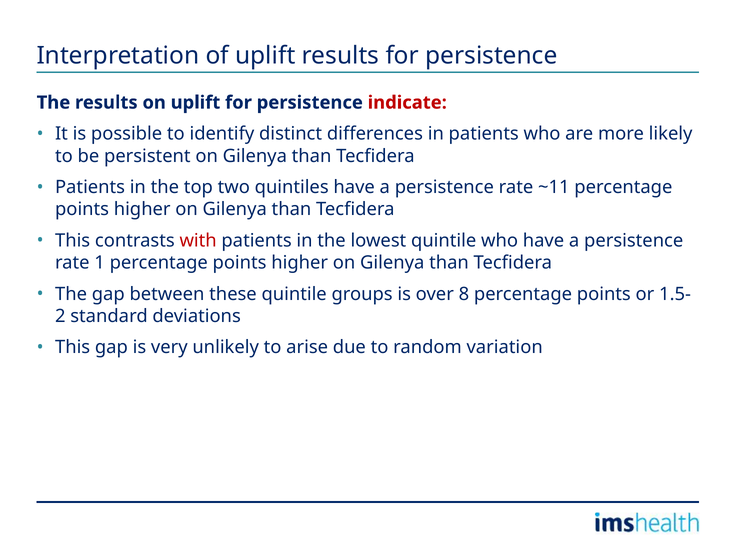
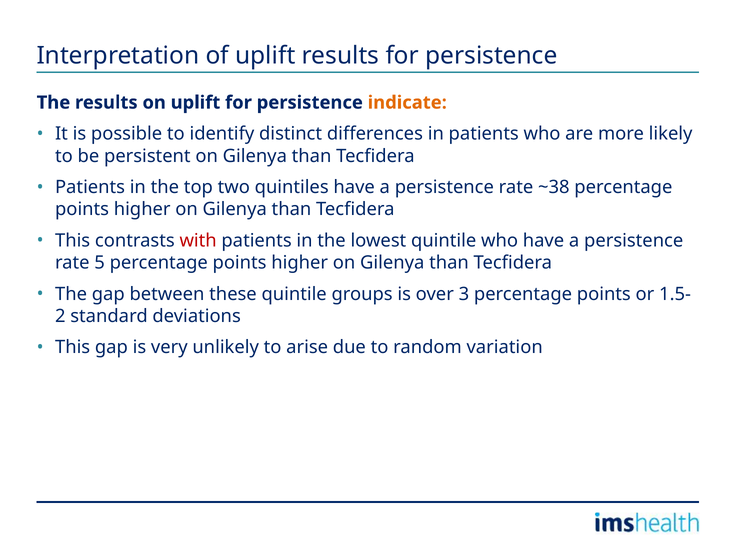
indicate colour: red -> orange
~11: ~11 -> ~38
1: 1 -> 5
8: 8 -> 3
